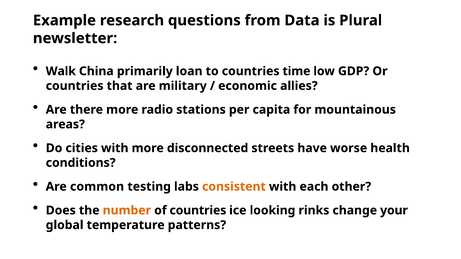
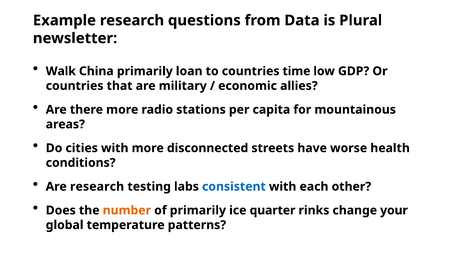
Are common: common -> research
consistent colour: orange -> blue
of countries: countries -> primarily
looking: looking -> quarter
